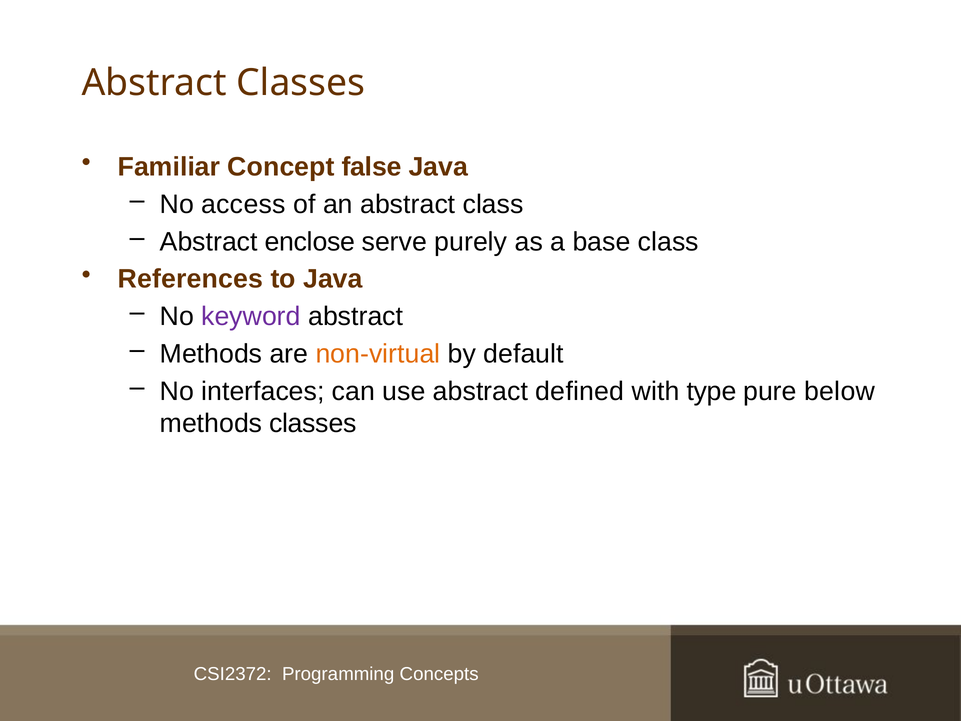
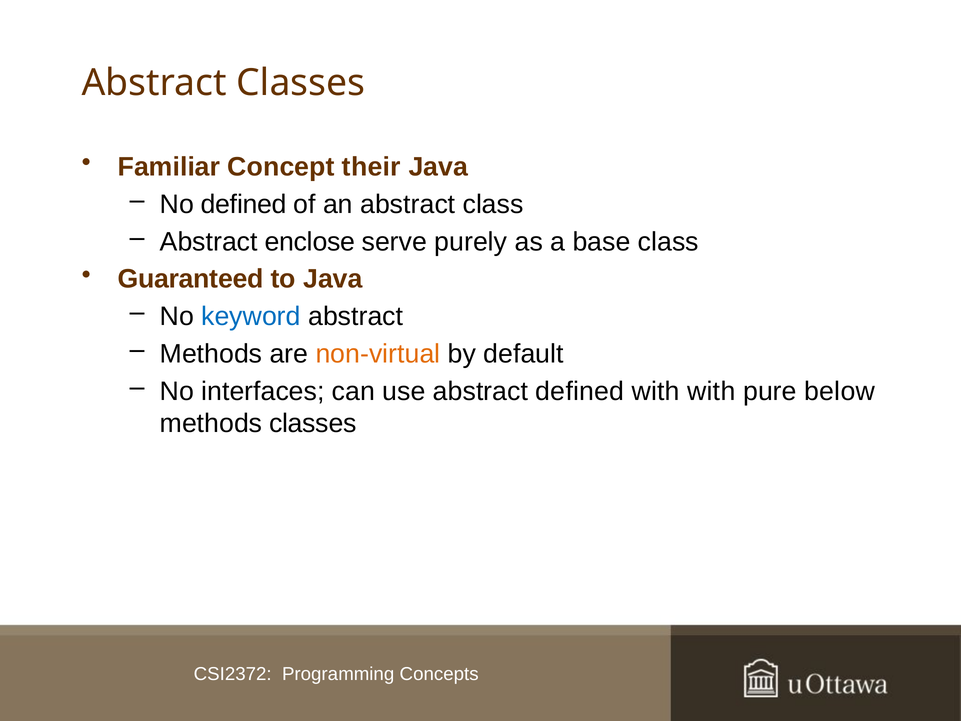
false: false -> their
No access: access -> defined
References: References -> Guaranteed
keyword colour: purple -> blue
with type: type -> with
